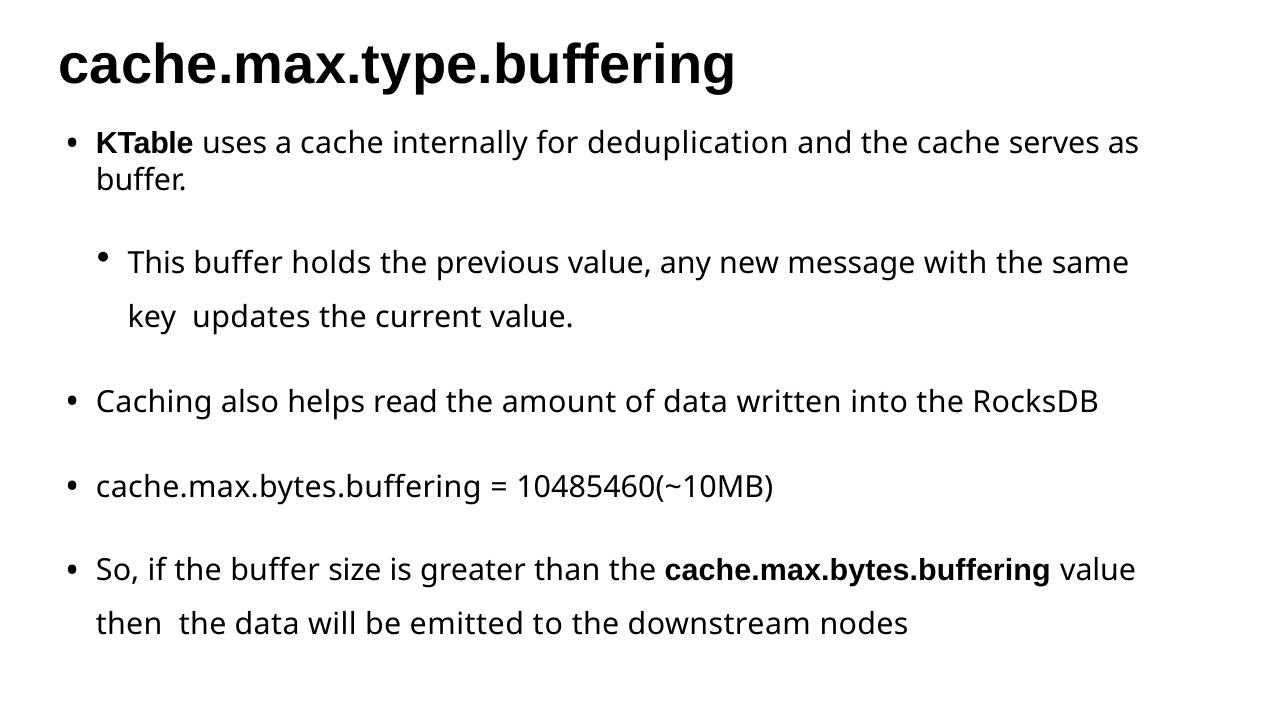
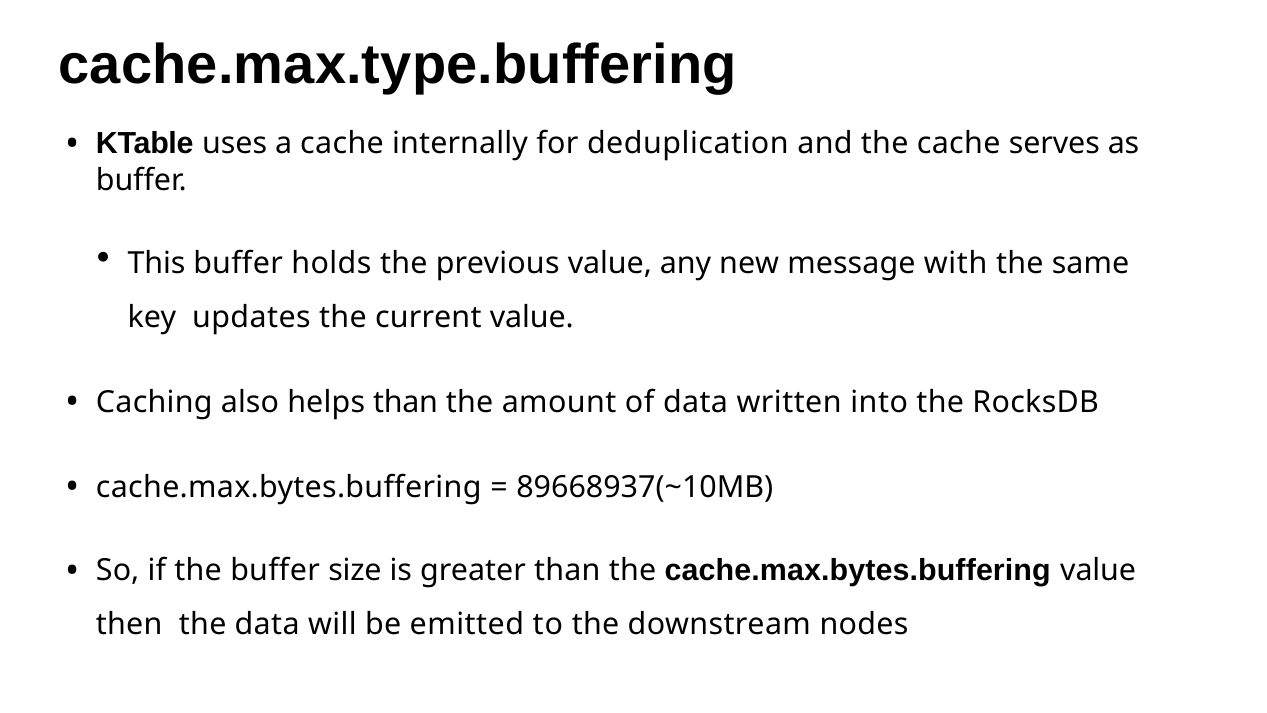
helps read: read -> than
10485460(~10MB: 10485460(~10MB -> 89668937(~10MB
